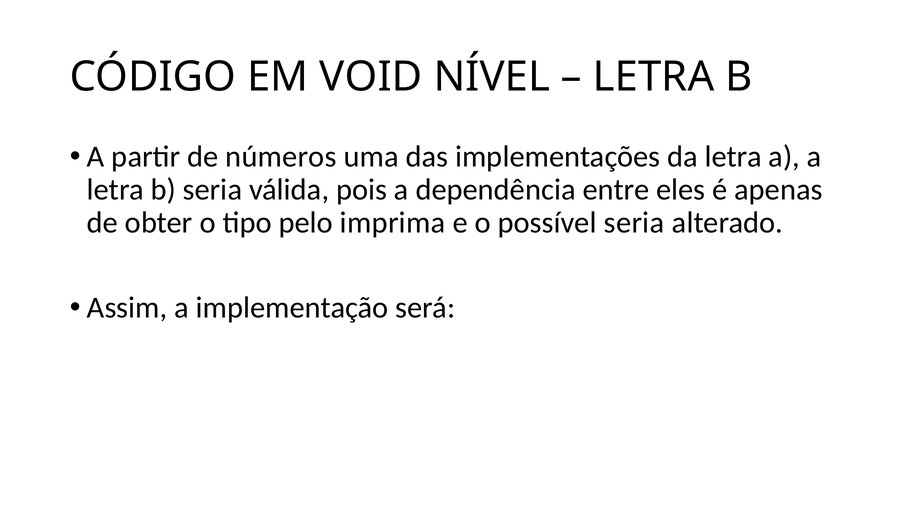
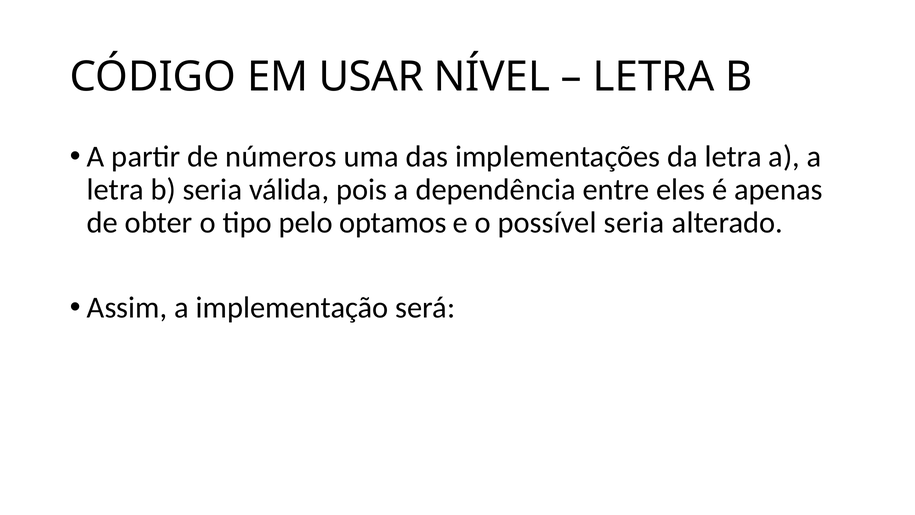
VOID: VOID -> USAR
imprima: imprima -> optamos
